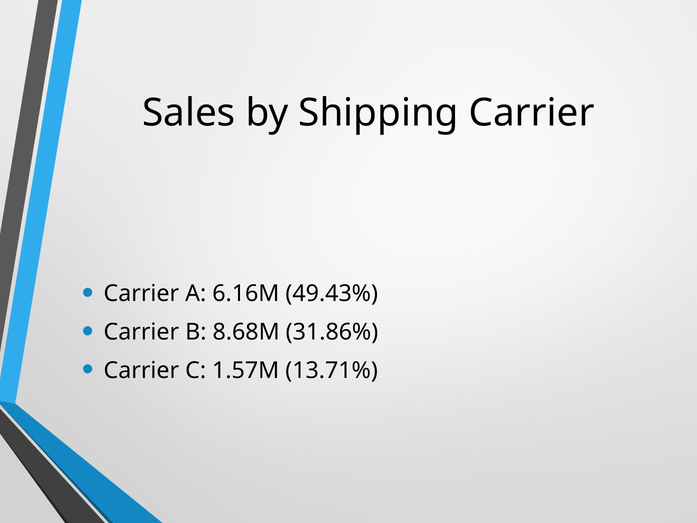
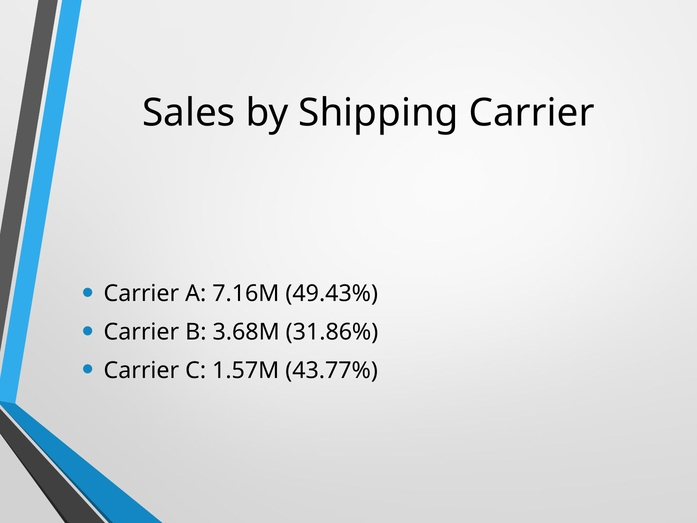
6.16M: 6.16M -> 7.16M
8.68M: 8.68M -> 3.68M
13.71%: 13.71% -> 43.77%
